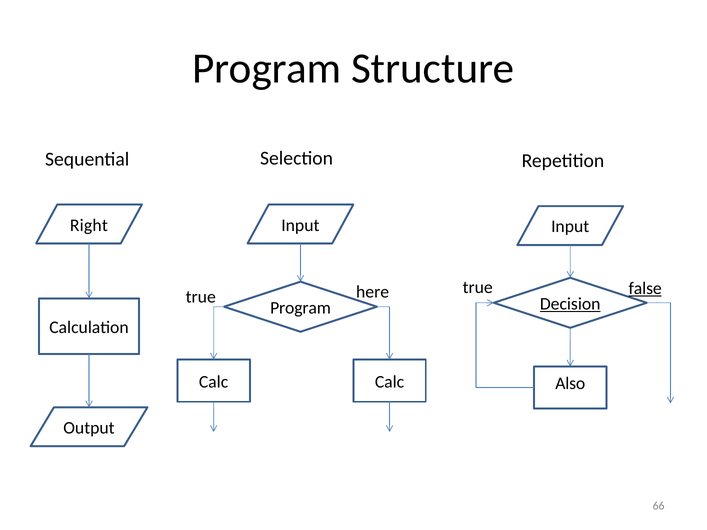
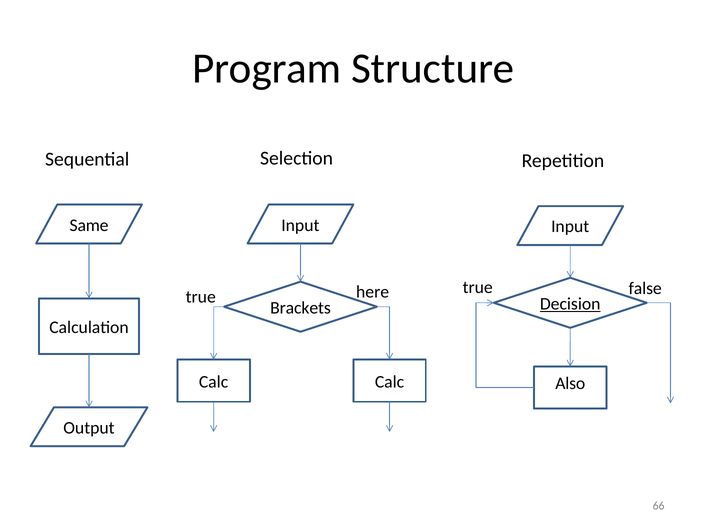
Right: Right -> Same
false underline: present -> none
Program at (301, 308): Program -> Brackets
